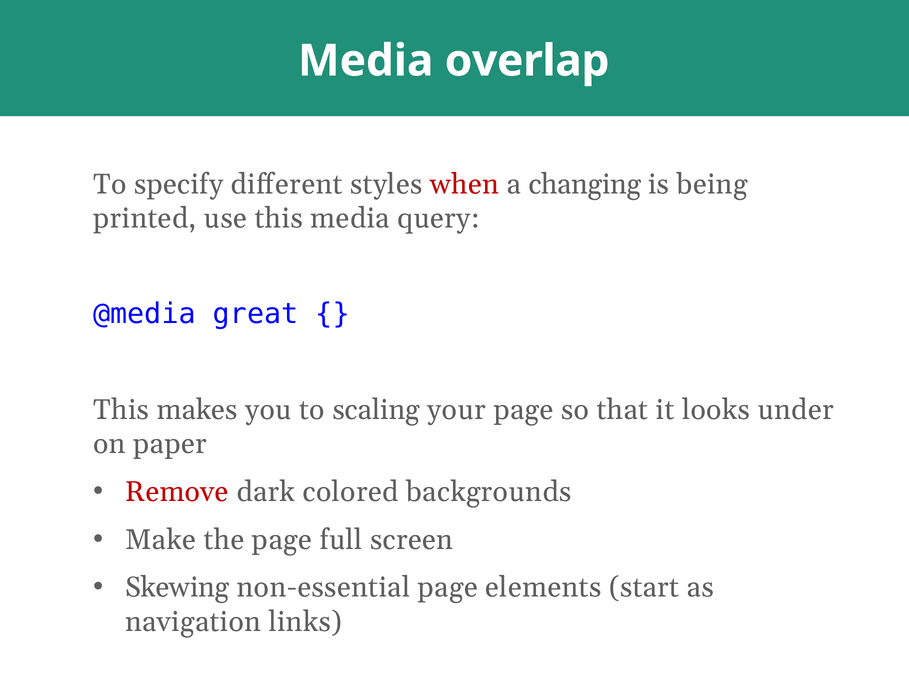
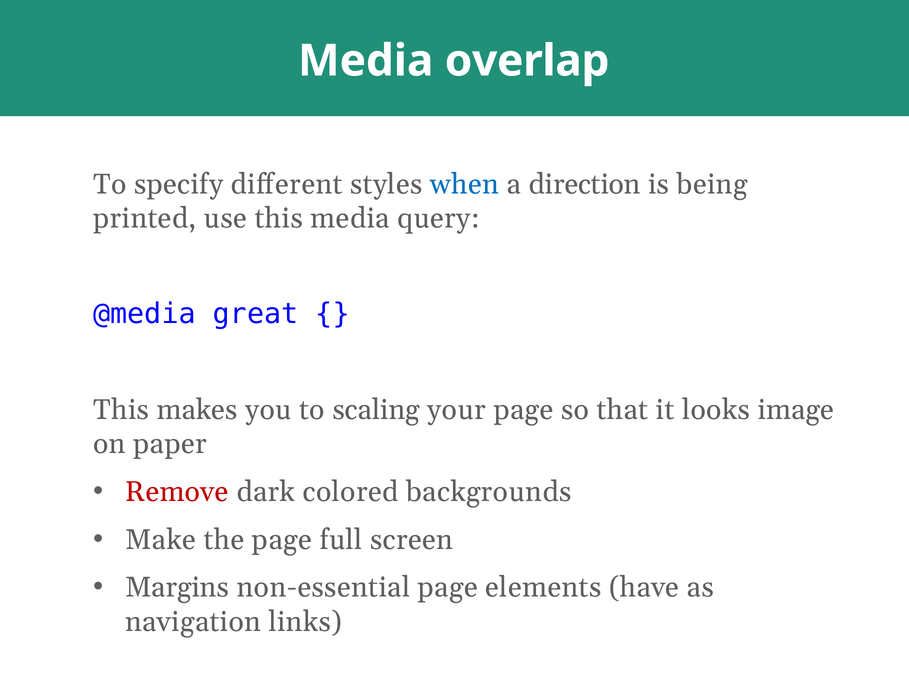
when colour: red -> blue
changing: changing -> direction
under: under -> image
Skewing: Skewing -> Margins
start: start -> have
